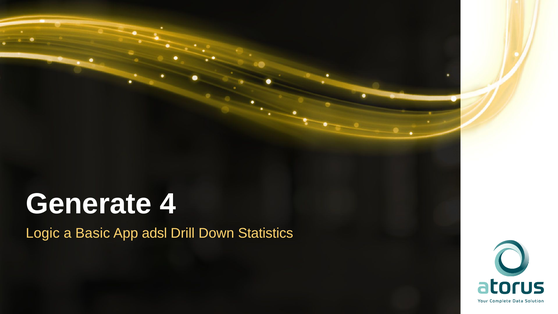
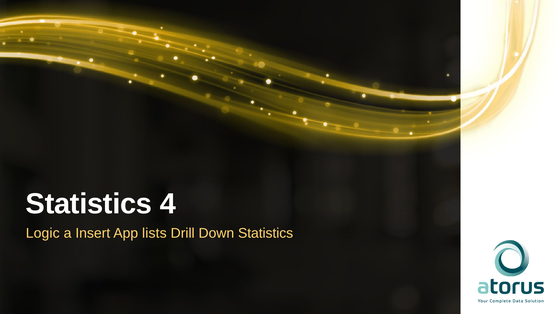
Generate at (89, 204): Generate -> Statistics
Basic: Basic -> Insert
adsl: adsl -> lists
